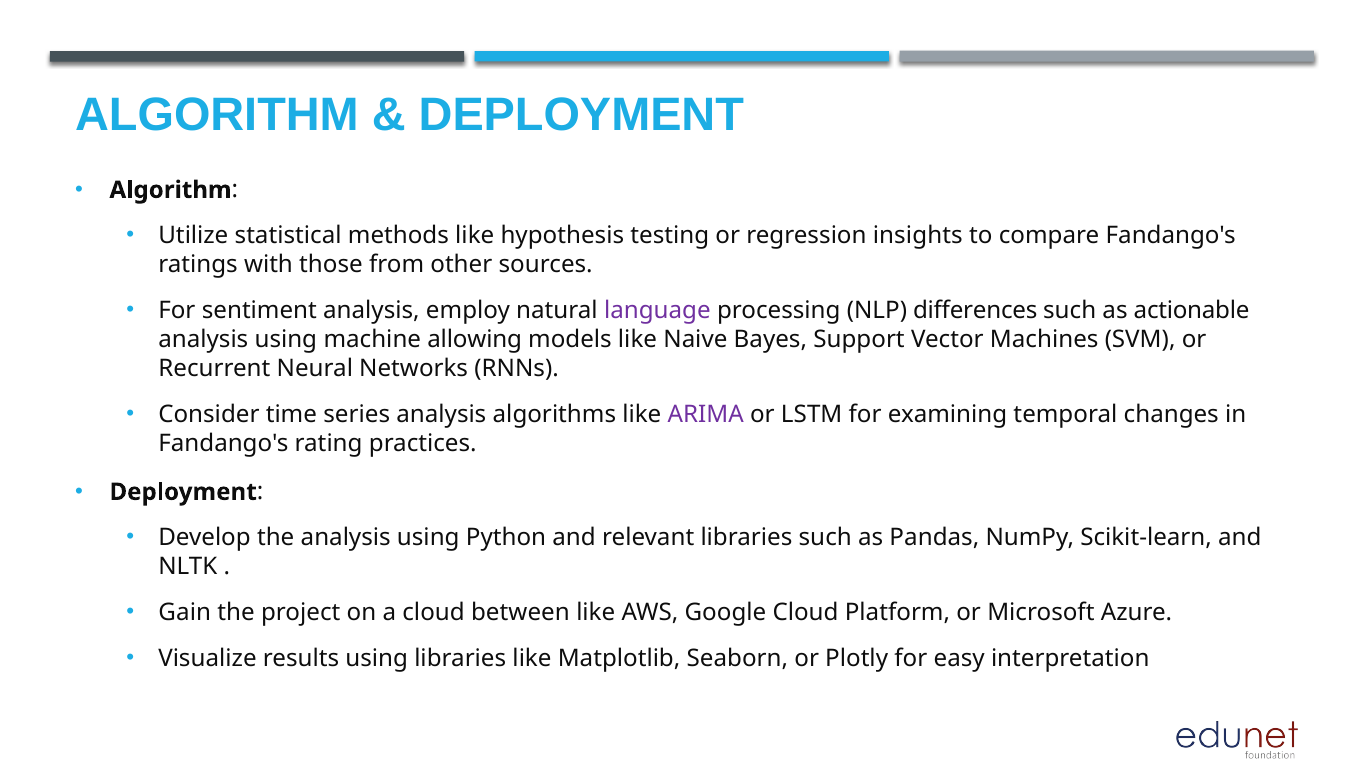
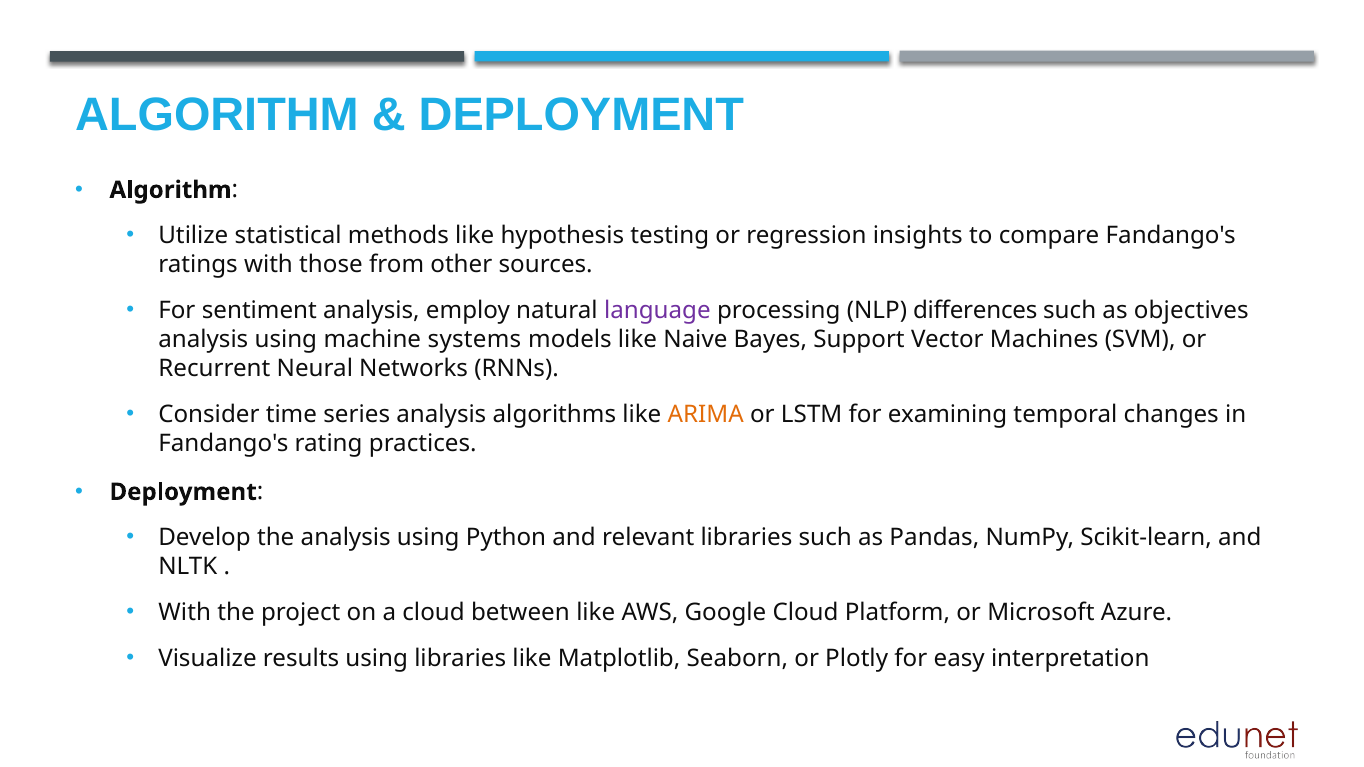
actionable: actionable -> objectives
allowing: allowing -> systems
ARIMA colour: purple -> orange
Gain at (185, 613): Gain -> With
